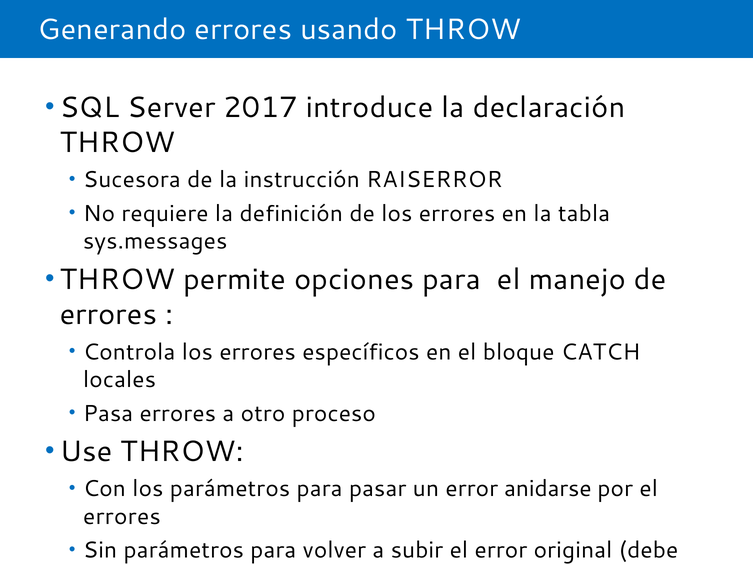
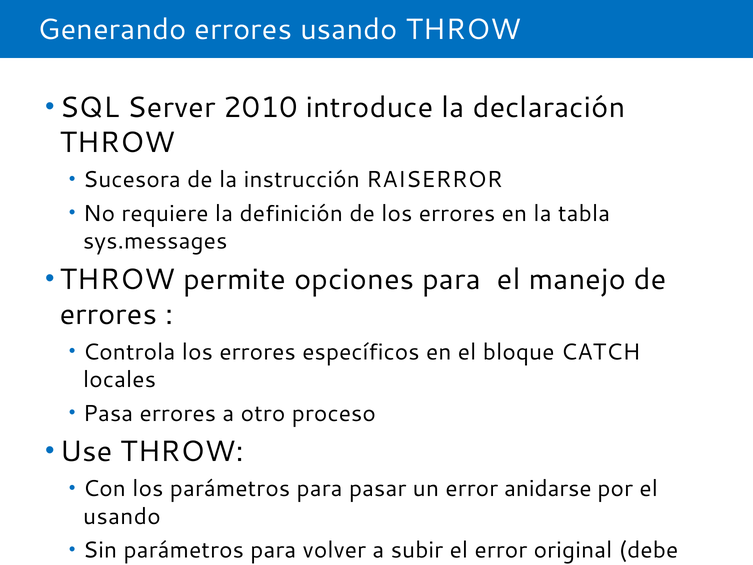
2017: 2017 -> 2010
errores at (122, 516): errores -> usando
